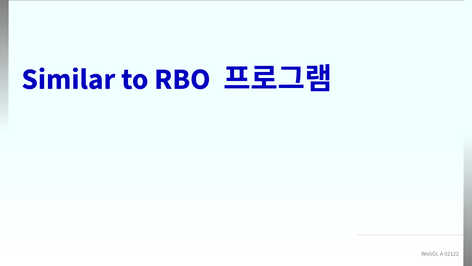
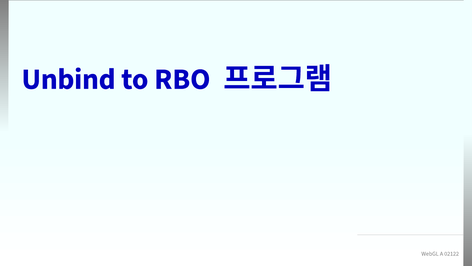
Similar: Similar -> Unbind
